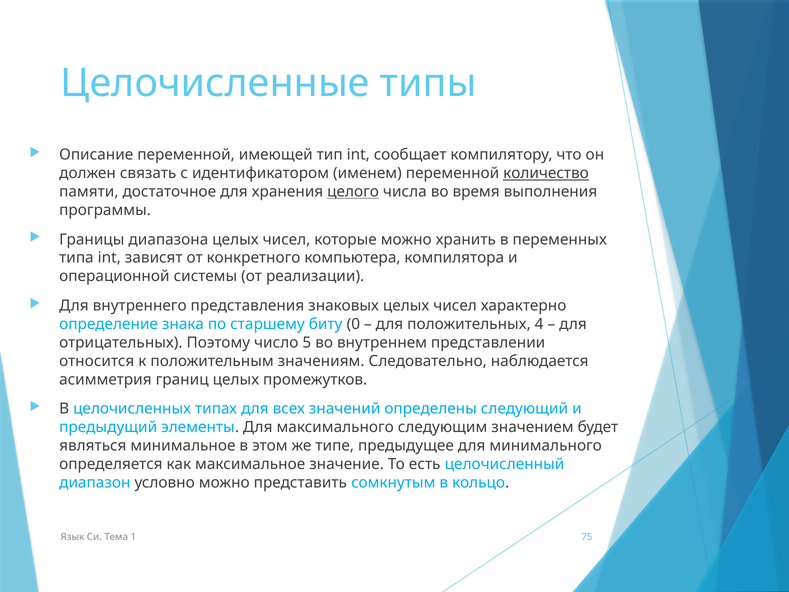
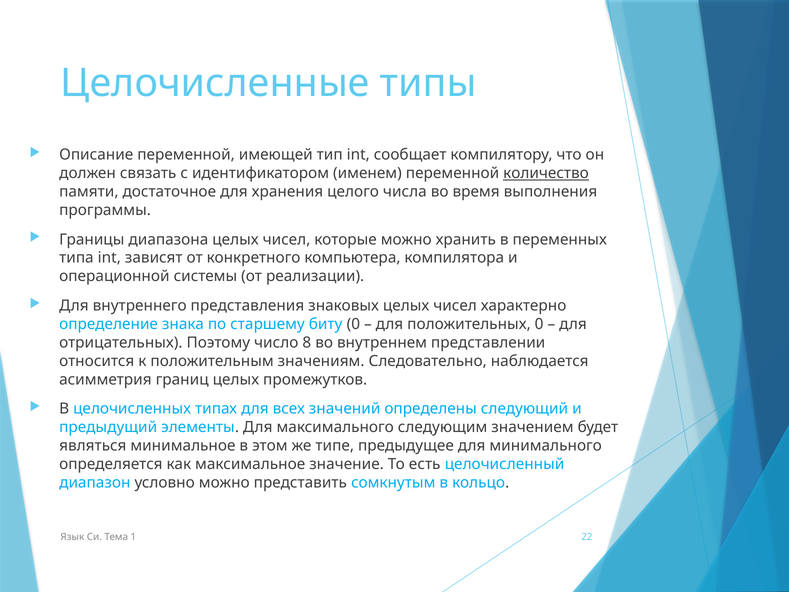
целого underline: present -> none
положительных 4: 4 -> 0
5: 5 -> 8
75: 75 -> 22
